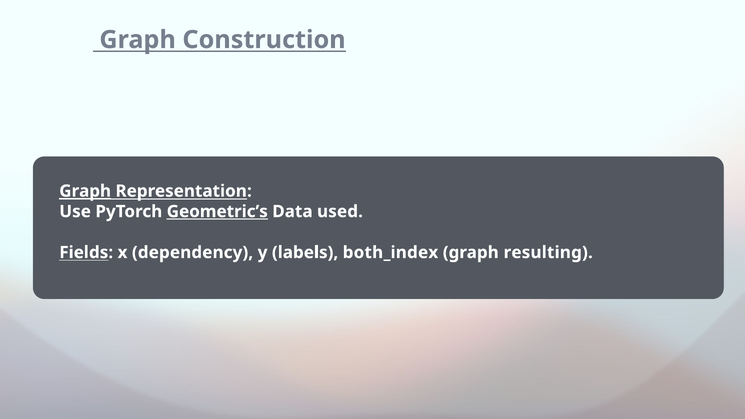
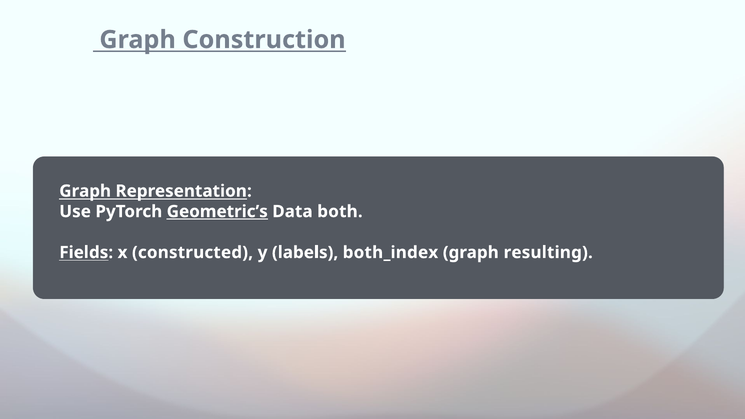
Graph at (85, 191) underline: present -> none
used: used -> both
dependency: dependency -> constructed
